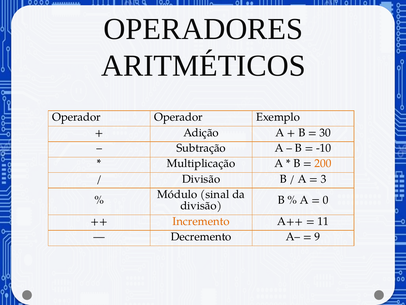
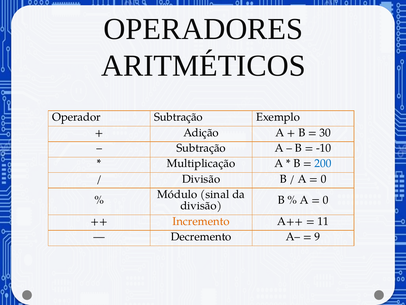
Operador Operador: Operador -> Subtração
200 colour: orange -> blue
3 at (324, 179): 3 -> 0
